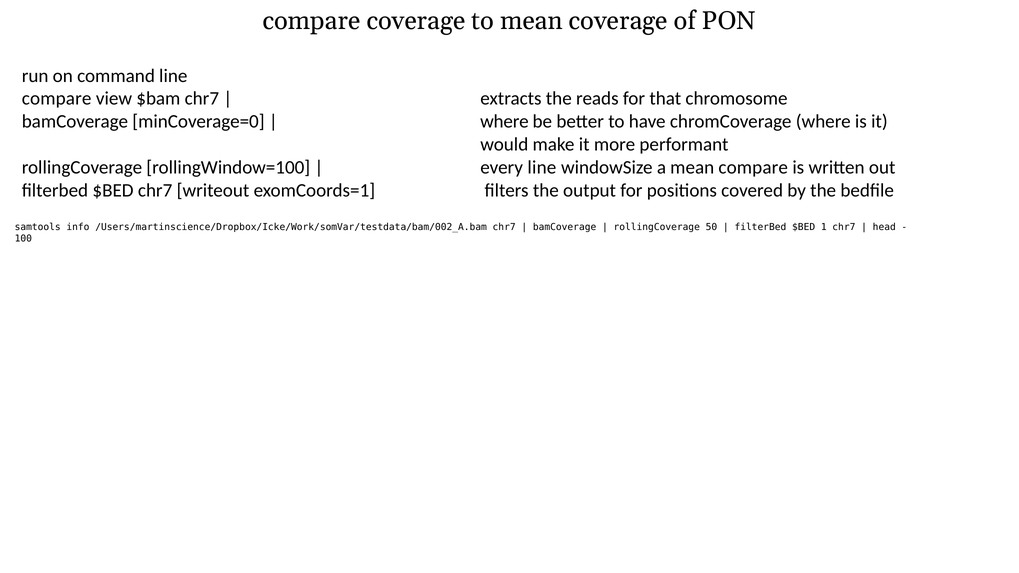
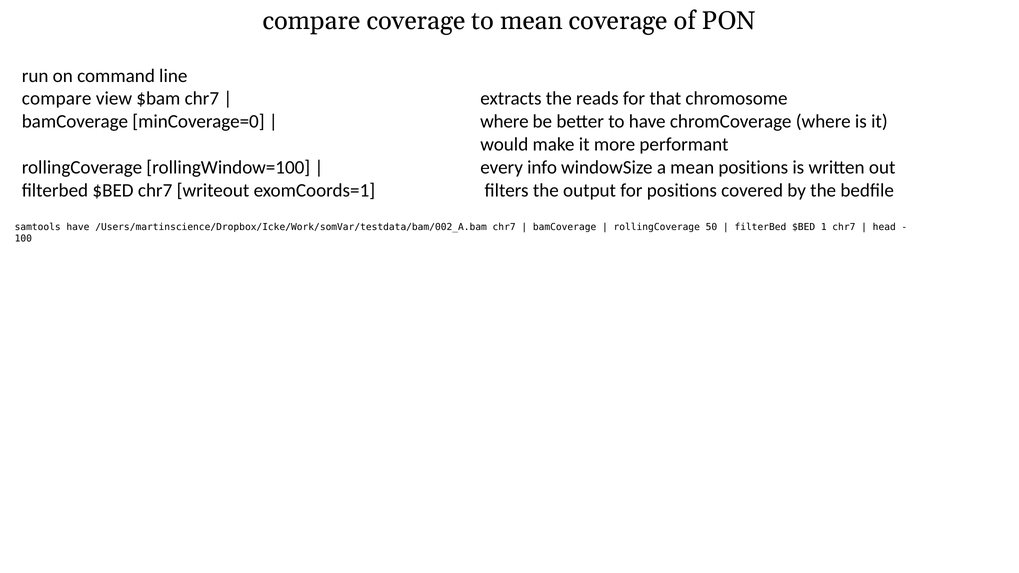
every line: line -> info
mean compare: compare -> positions
samtools info: info -> have
